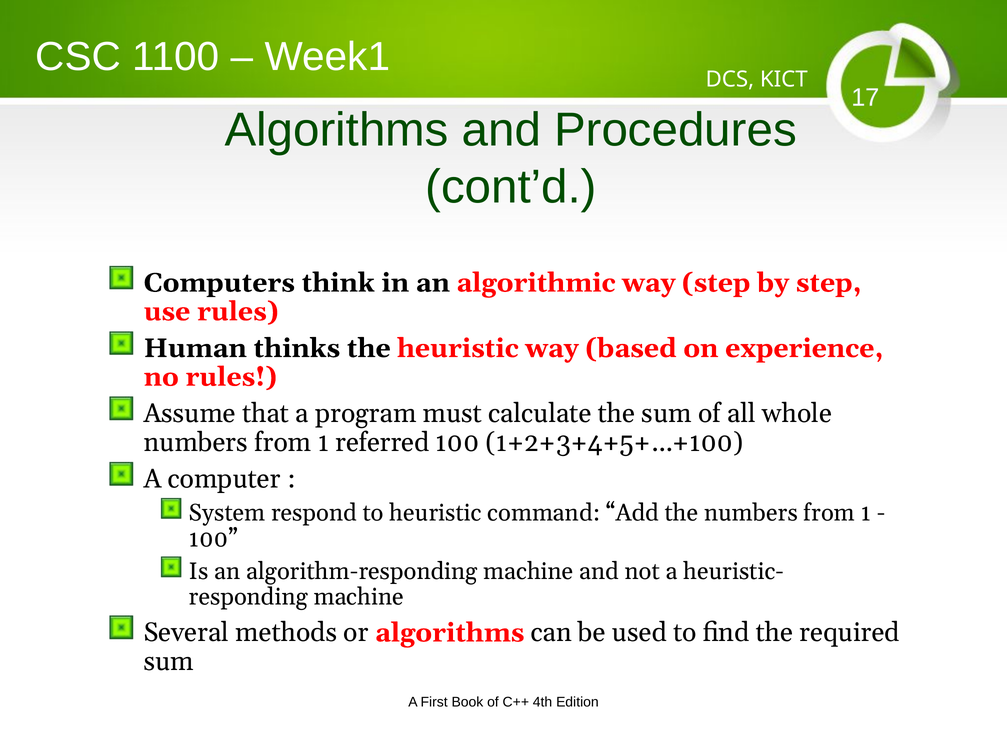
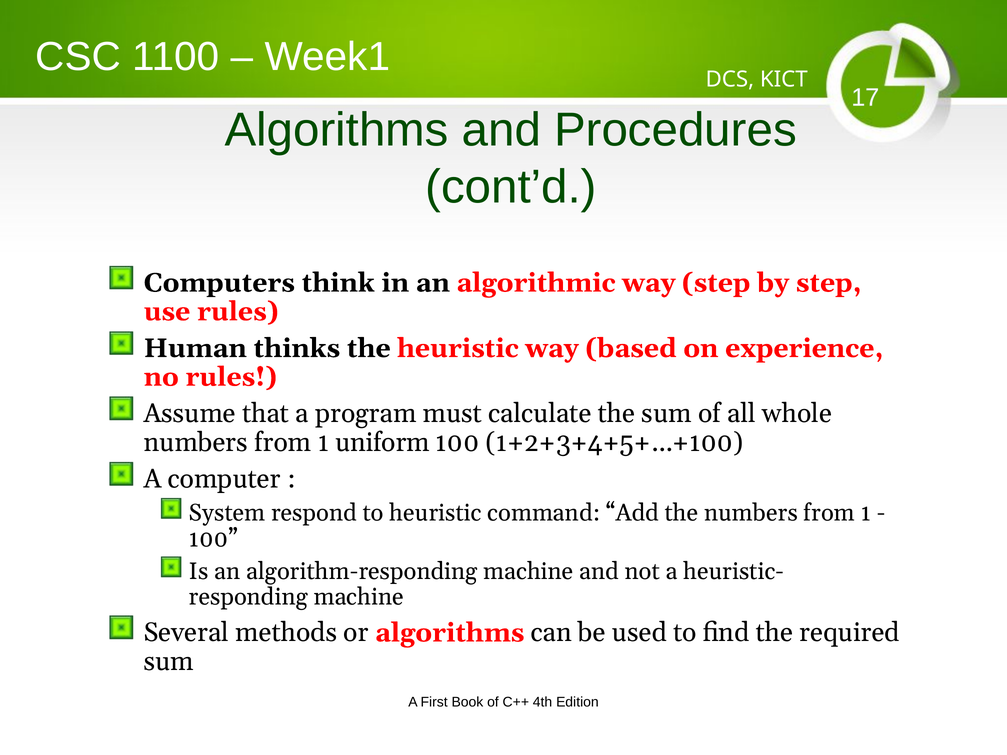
referred: referred -> uniform
